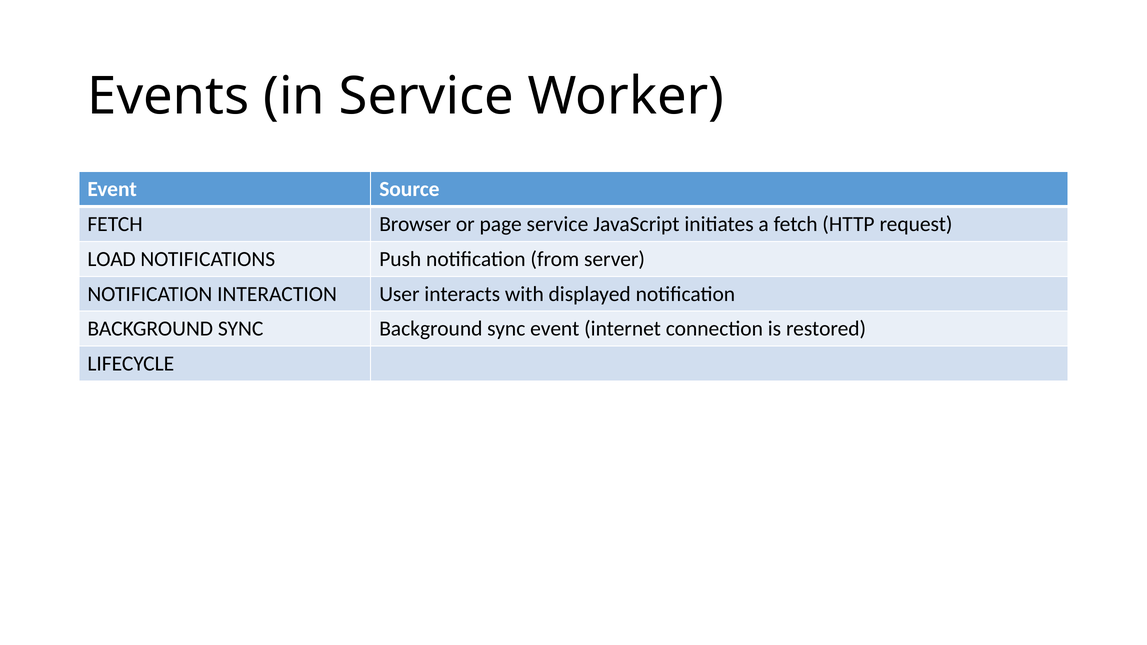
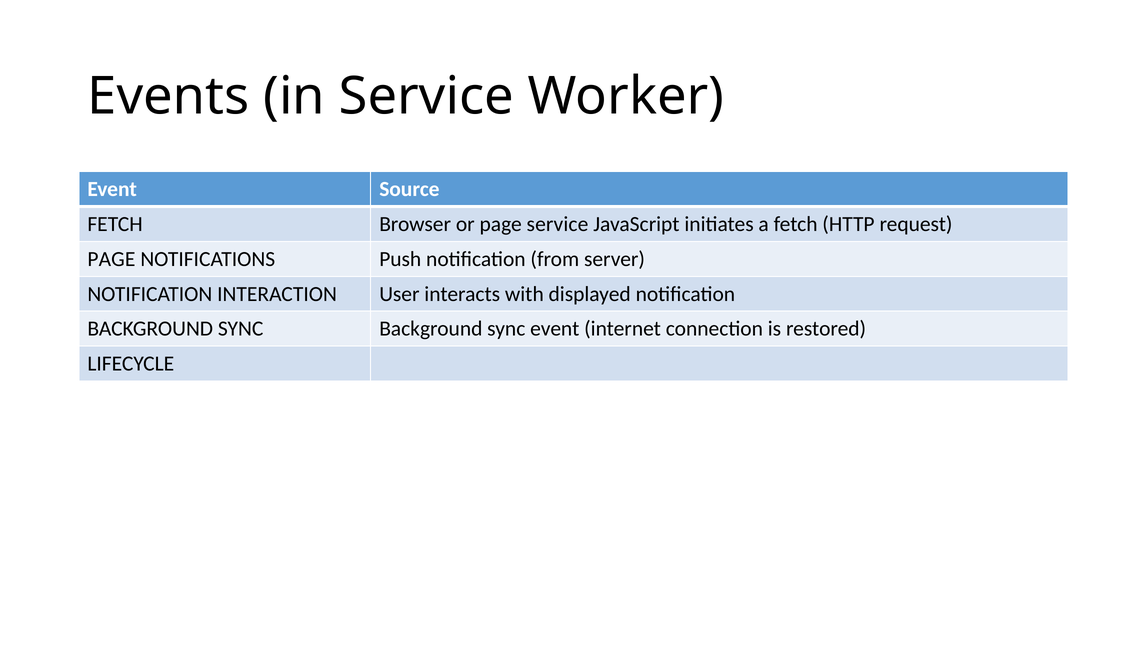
LOAD at (112, 259): LOAD -> PAGE
